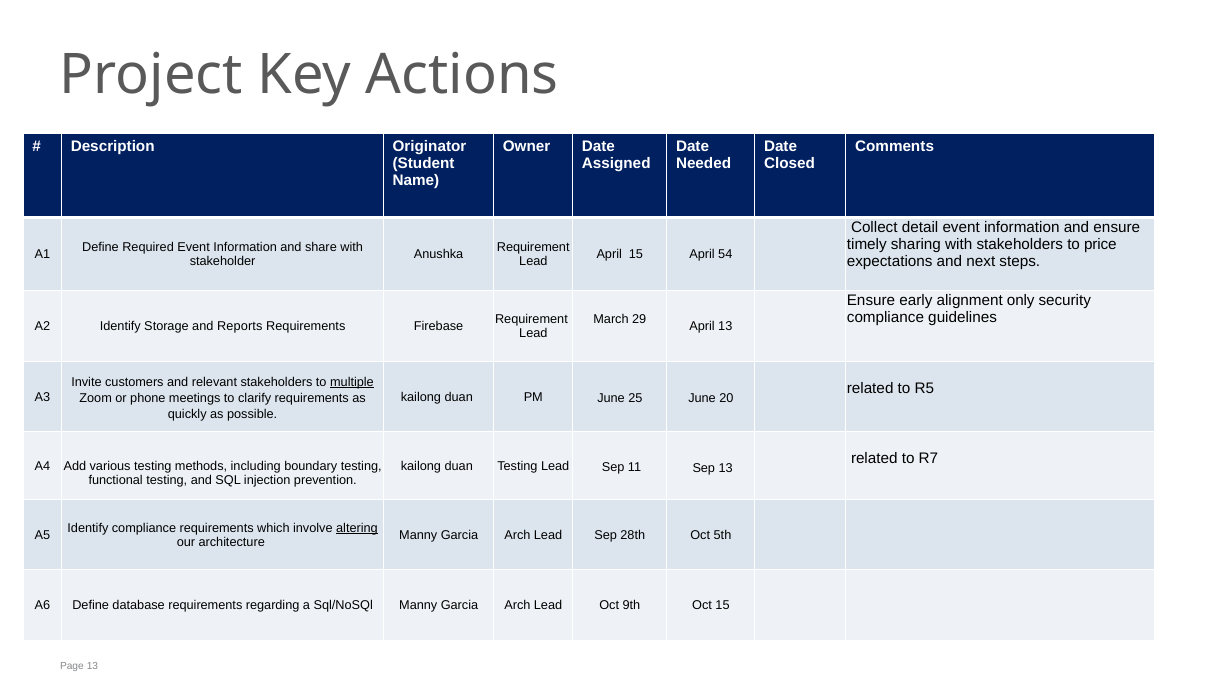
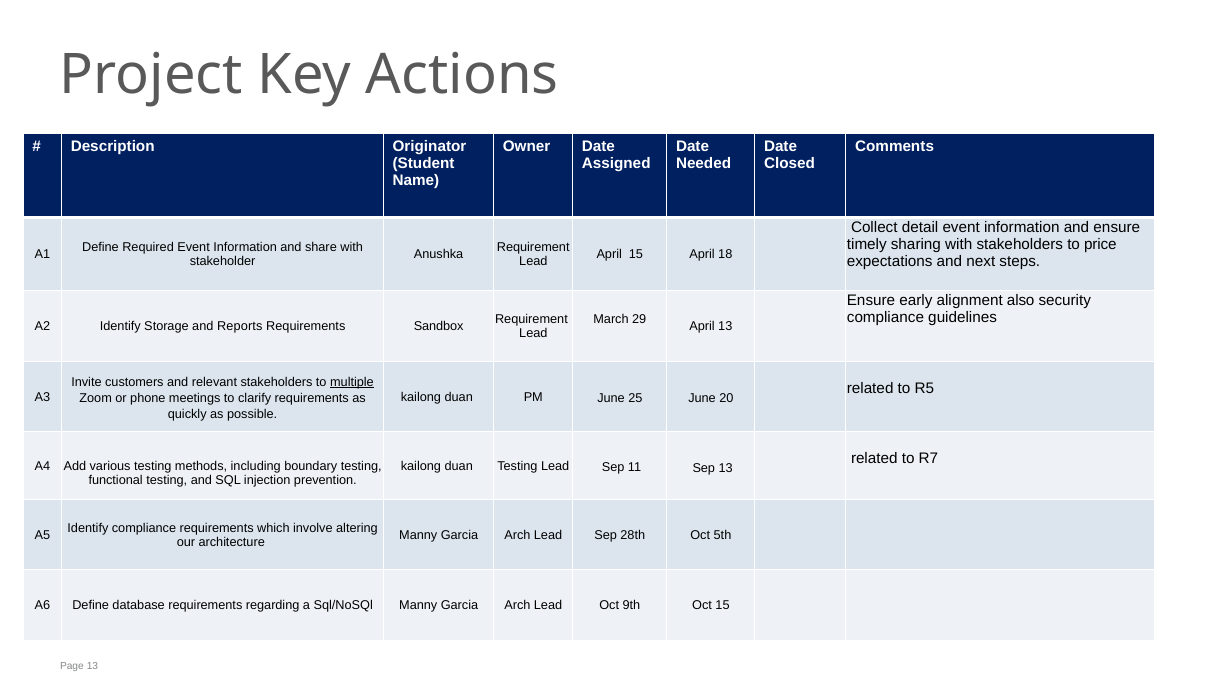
54: 54 -> 18
only: only -> also
Firebase: Firebase -> Sandbox
altering underline: present -> none
